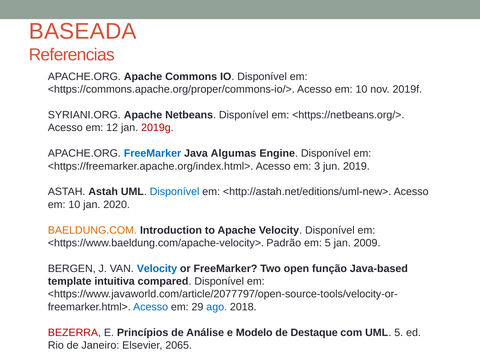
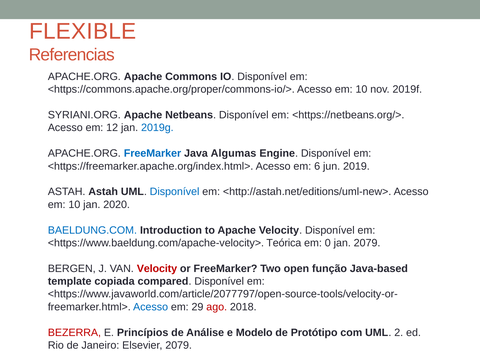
BASEADA: BASEADA -> FLEXIBLE
2019g colour: red -> blue
3: 3 -> 6
BAELDUNG.COM colour: orange -> blue
Padrão: Padrão -> Teórica
em 5: 5 -> 0
jan 2009: 2009 -> 2079
Velocity at (157, 269) colour: blue -> red
intuitiva: intuitiva -> copiada
ago colour: blue -> red
Destaque: Destaque -> Protótipo
UML 5: 5 -> 2
Elsevier 2065: 2065 -> 2079
